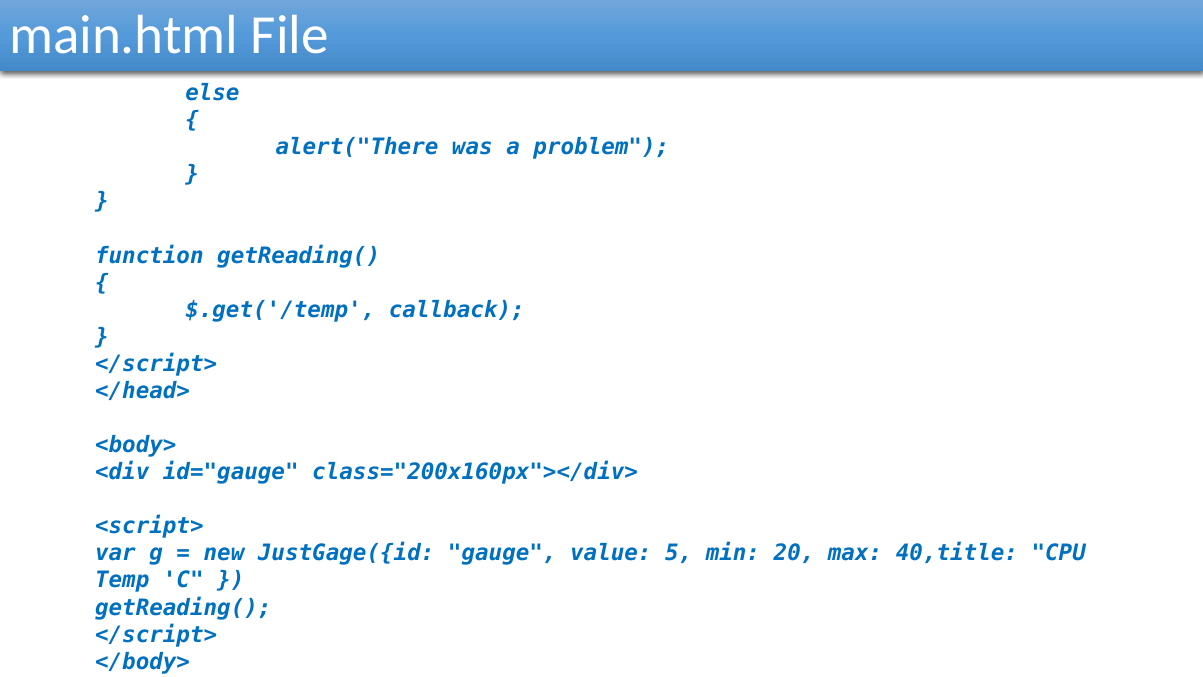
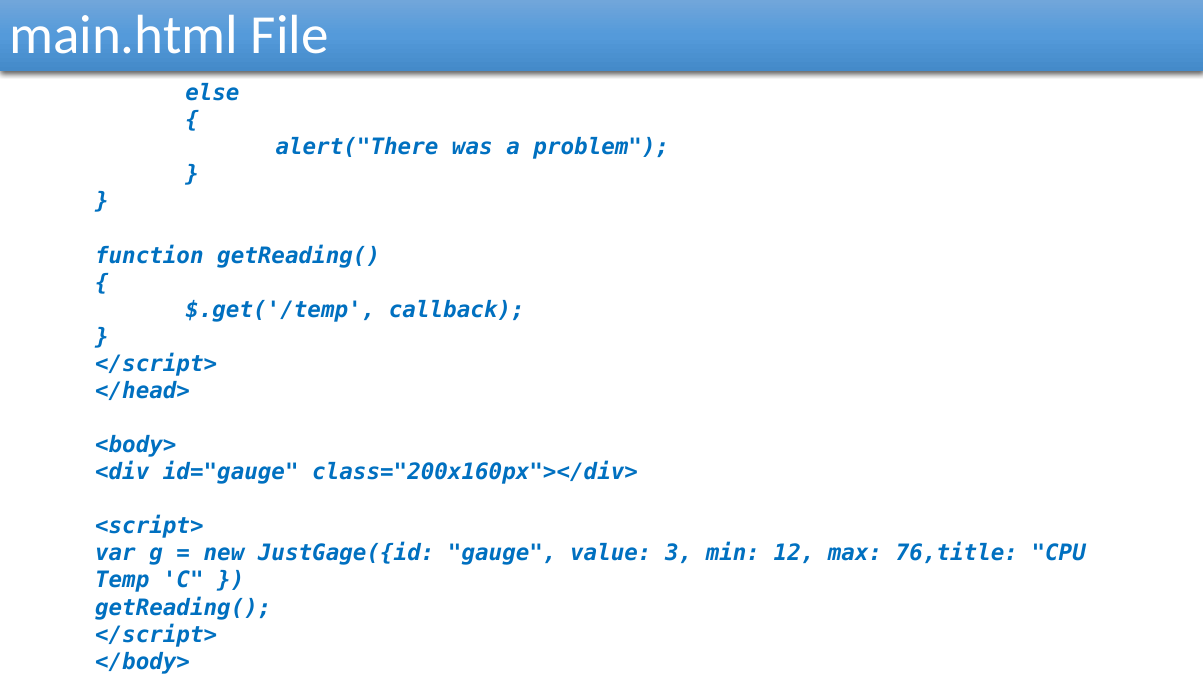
5: 5 -> 3
20: 20 -> 12
40,title: 40,title -> 76,title
